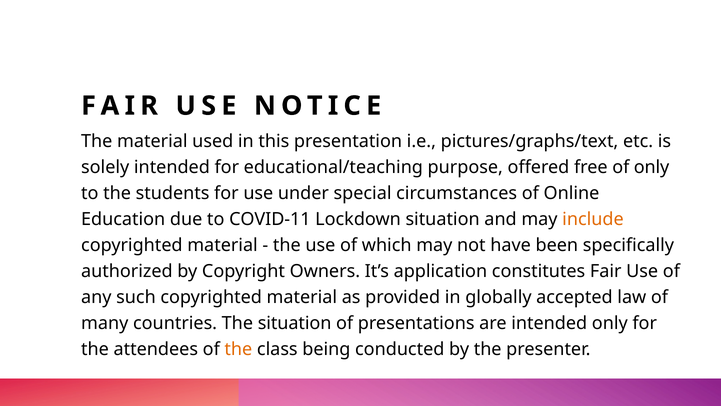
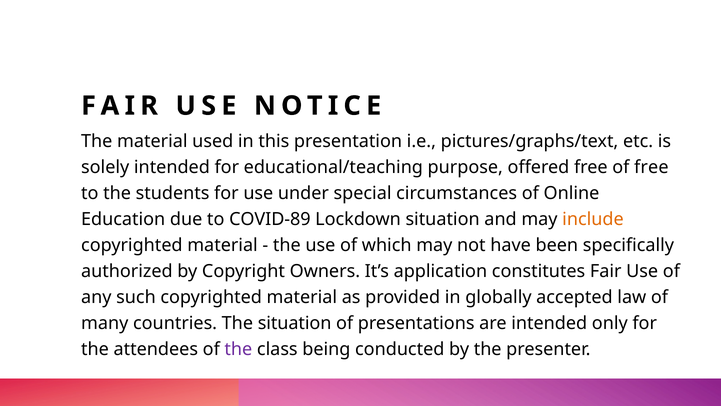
of only: only -> free
COVID-11: COVID-11 -> COVID-89
the at (238, 349) colour: orange -> purple
